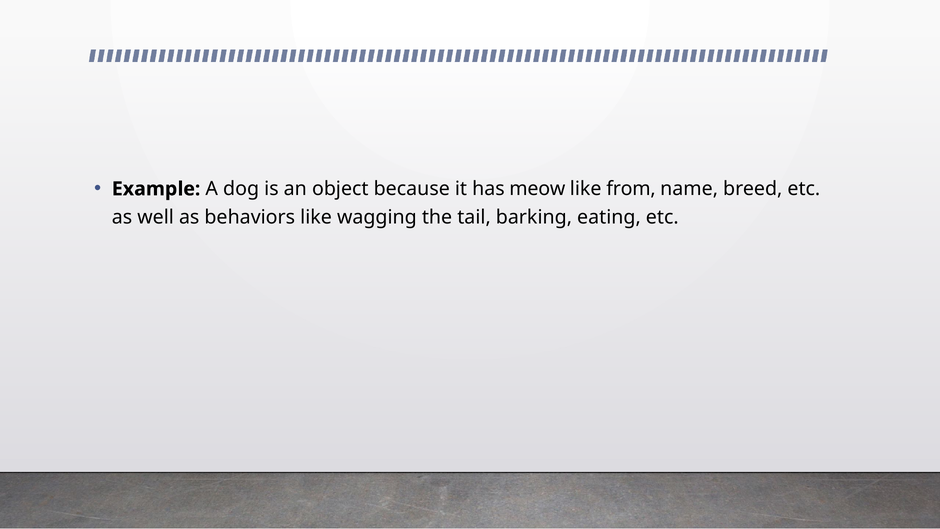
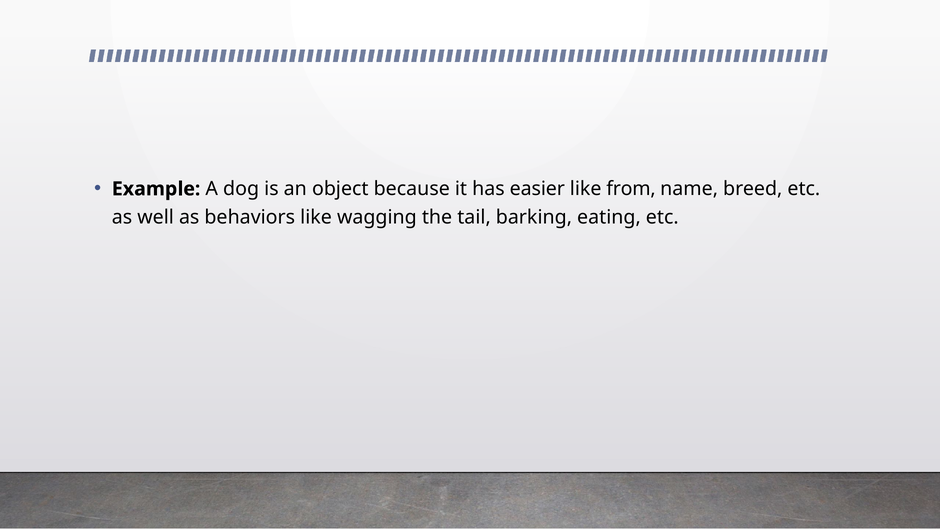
meow: meow -> easier
